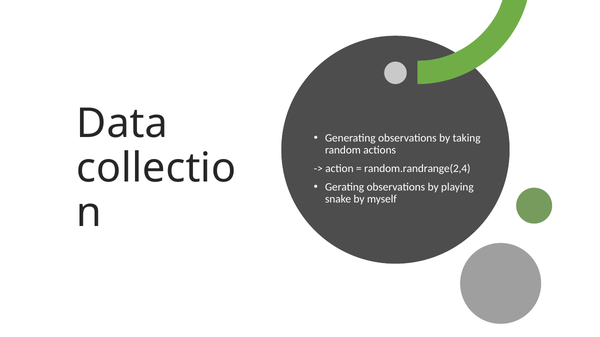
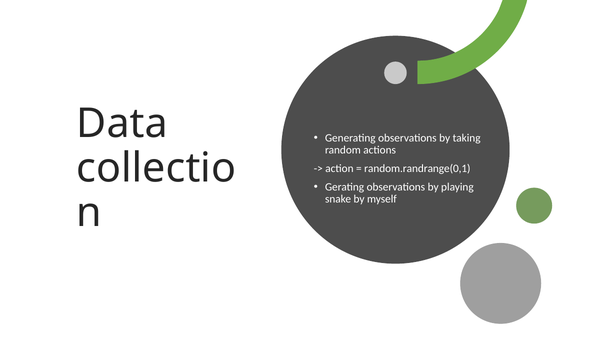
random.randrange(2,4: random.randrange(2,4 -> random.randrange(0,1
